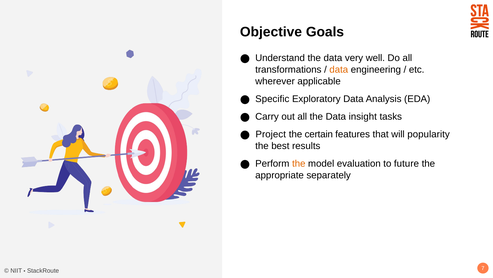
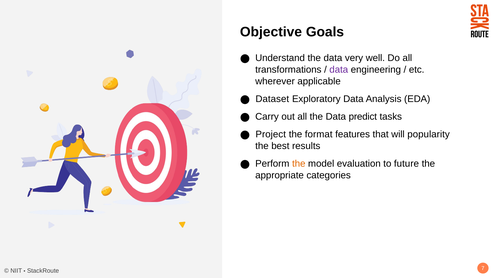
data at (339, 70) colour: orange -> purple
Specific: Specific -> Dataset
insight: insight -> predict
certain: certain -> format
separately: separately -> categories
